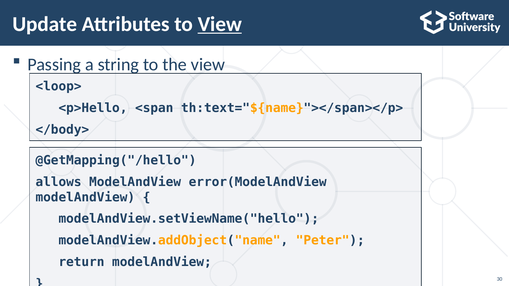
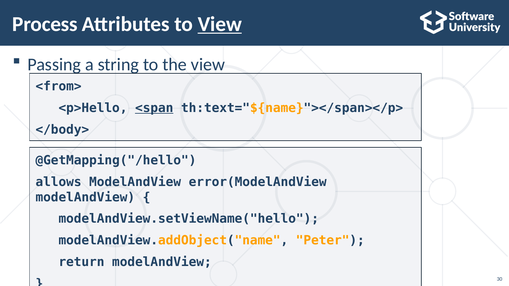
Update: Update -> Process
<loop>: <loop> -> <from>
<span underline: none -> present
